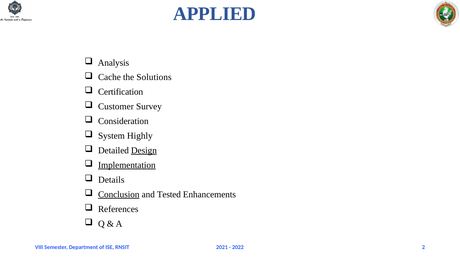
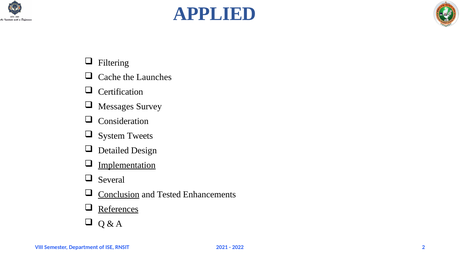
Analysis: Analysis -> Filtering
Solutions: Solutions -> Launches
Customer: Customer -> Messages
Highly: Highly -> Tweets
Design underline: present -> none
Details: Details -> Several
References underline: none -> present
